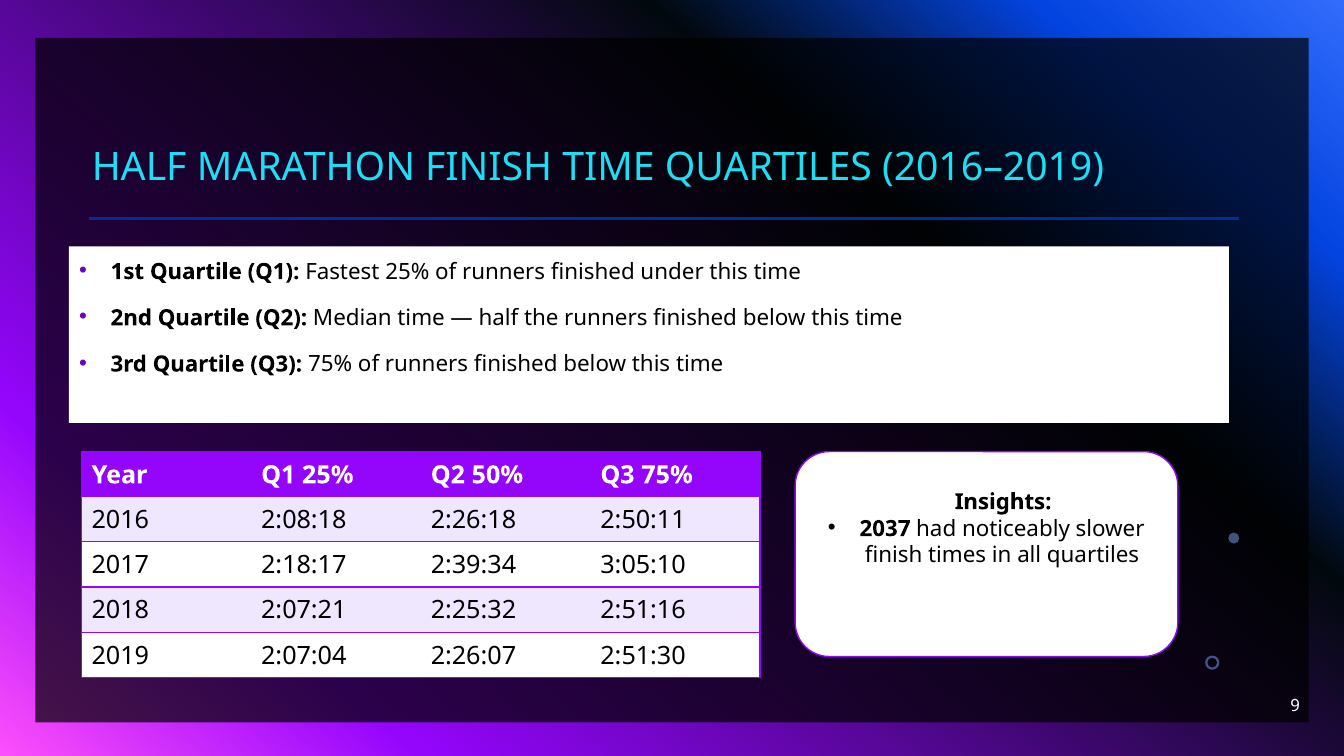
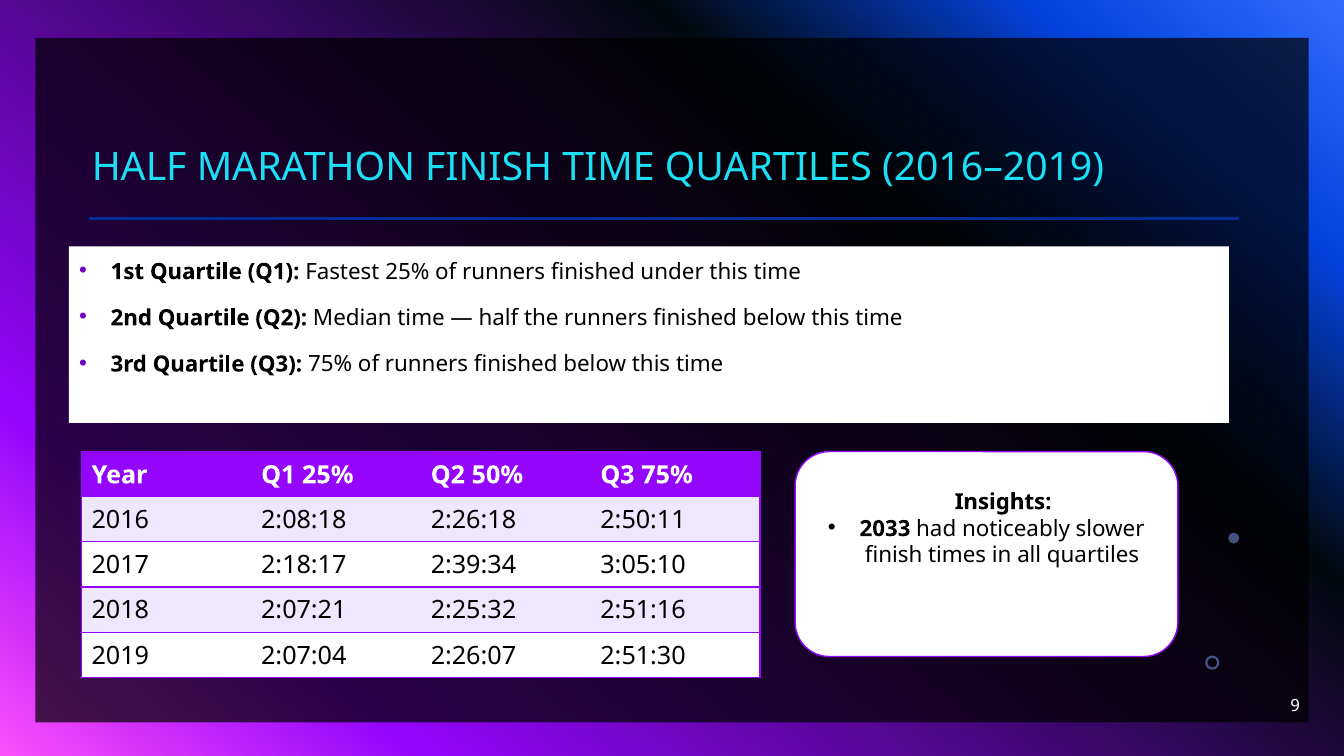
2037: 2037 -> 2033
